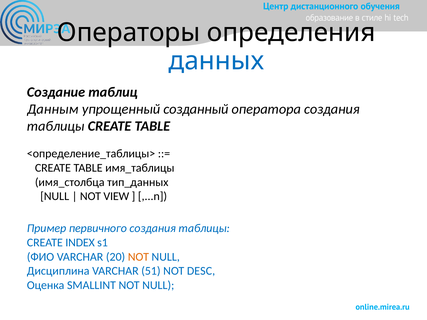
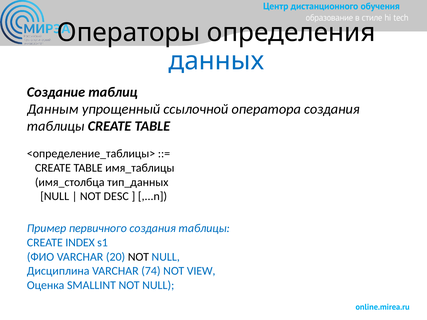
созданный: созданный -> ссылочной
VIEW: VIEW -> DESC
NOT at (138, 257) colour: orange -> black
51: 51 -> 74
DESC: DESC -> VIEW
